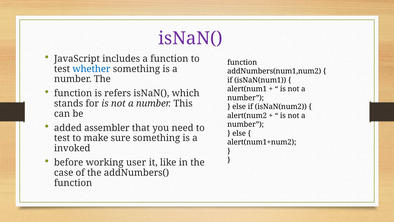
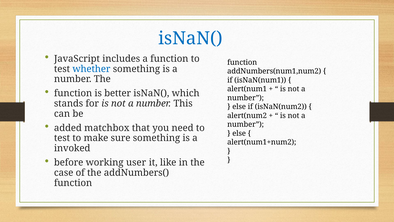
isNaN( at (191, 38) colour: purple -> blue
refers: refers -> better
assembler: assembler -> matchbox
